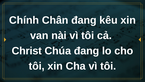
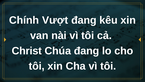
Chân: Chân -> Vượt
